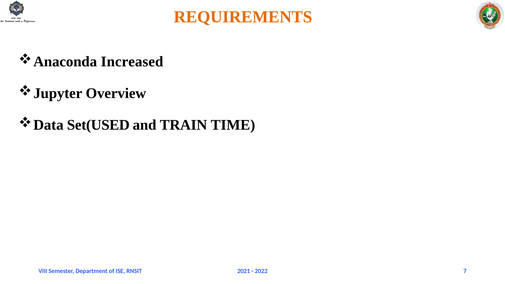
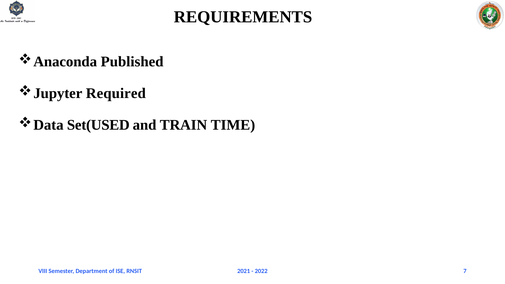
REQUIREMENTS colour: orange -> black
Increased: Increased -> Published
Overview: Overview -> Required
